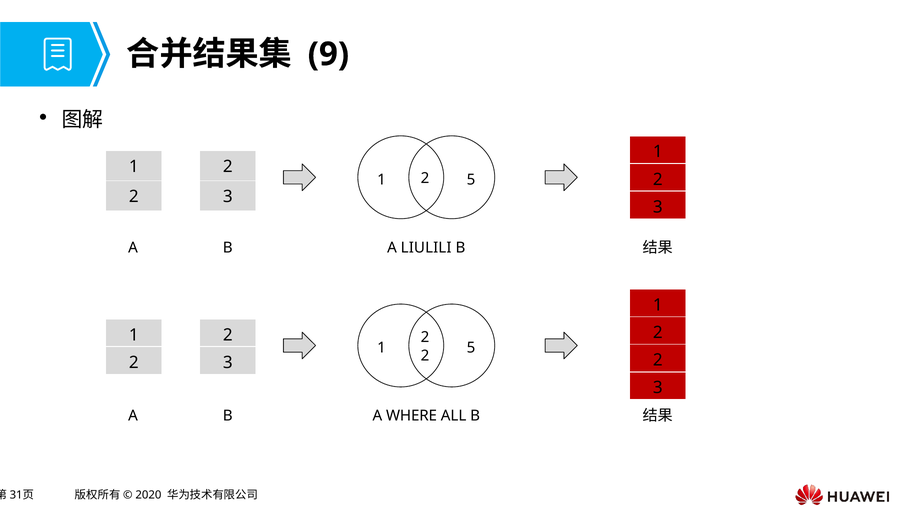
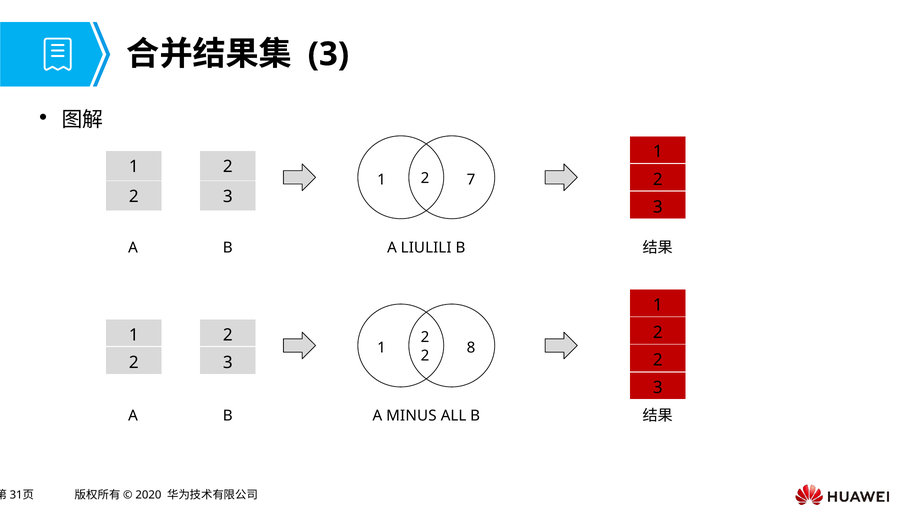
9 at (328, 54): 9 -> 3
5 at (471, 180): 5 -> 7
5 at (471, 348): 5 -> 8
WHERE: WHERE -> MINUS
